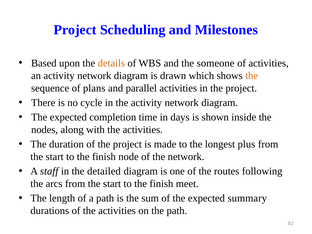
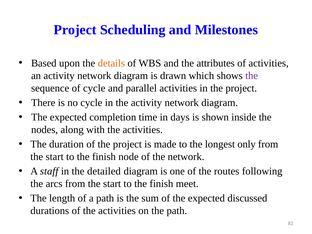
someone: someone -> attributes
the at (252, 76) colour: orange -> purple
of plans: plans -> cycle
plus: plus -> only
summary: summary -> discussed
